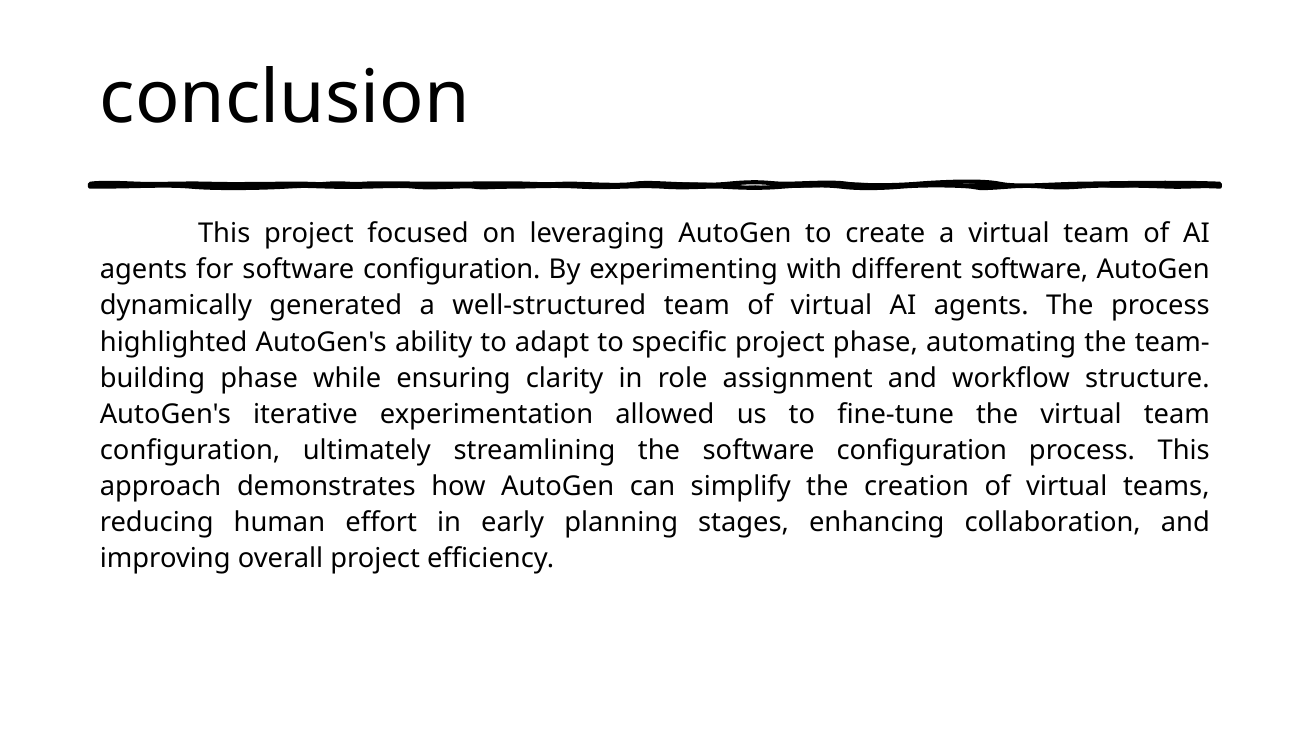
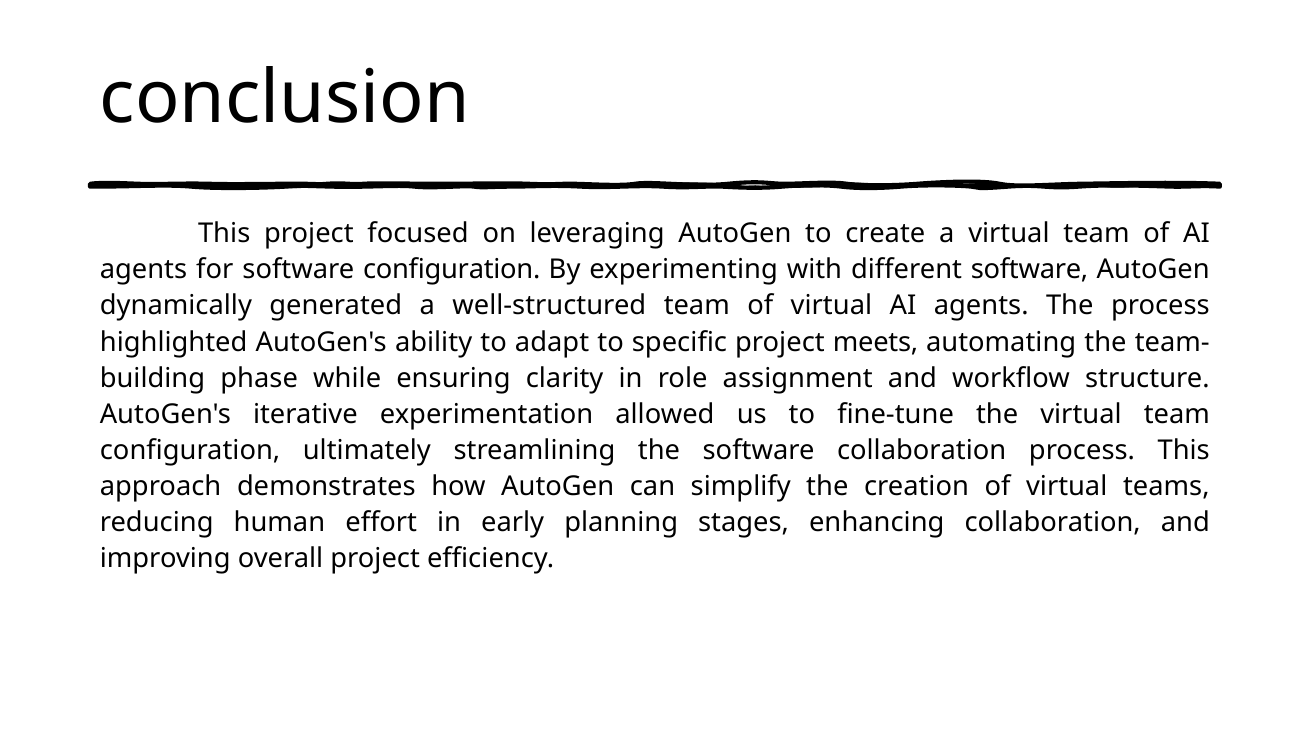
project phase: phase -> meets
the software configuration: configuration -> collaboration
